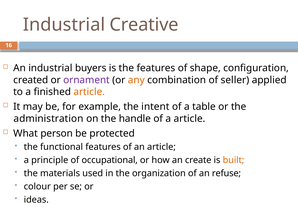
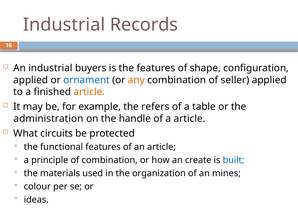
Creative: Creative -> Records
created at (31, 80): created -> applied
ornament colour: purple -> blue
intent: intent -> refers
person: person -> circuits
of occupational: occupational -> combination
built colour: orange -> blue
refuse: refuse -> mines
